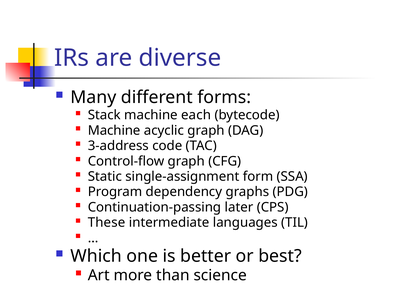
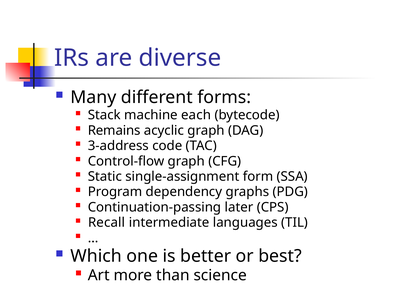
Machine at (114, 131): Machine -> Remains
These: These -> Recall
